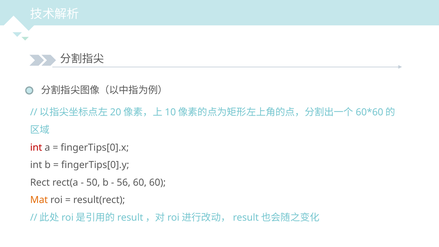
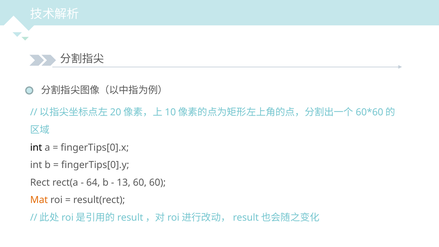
int at (36, 147) colour: red -> black
50: 50 -> 64
56: 56 -> 13
